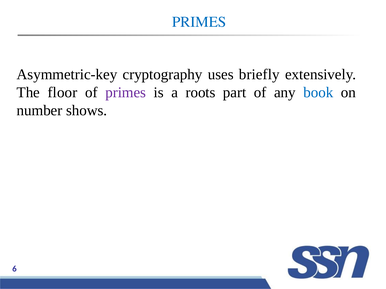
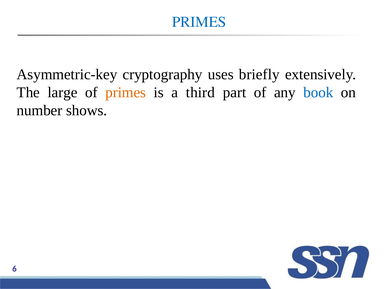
floor: floor -> large
primes at (126, 93) colour: purple -> orange
roots: roots -> third
